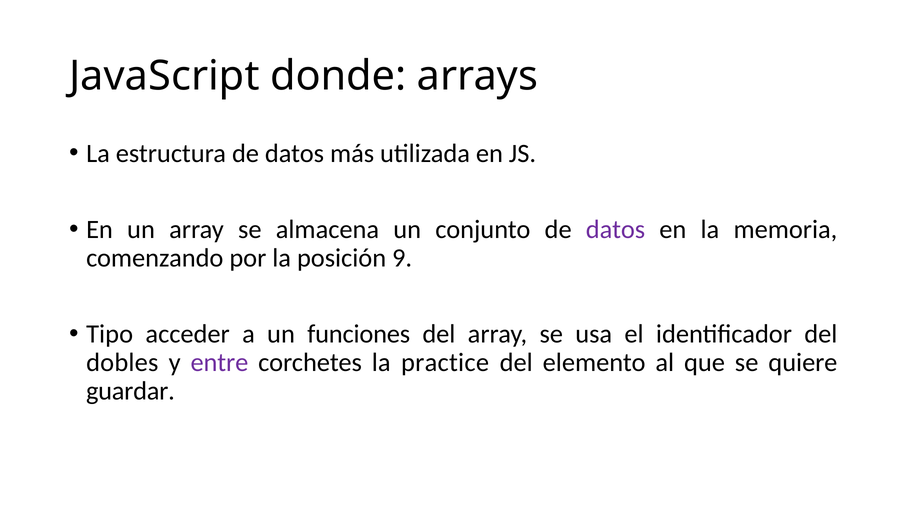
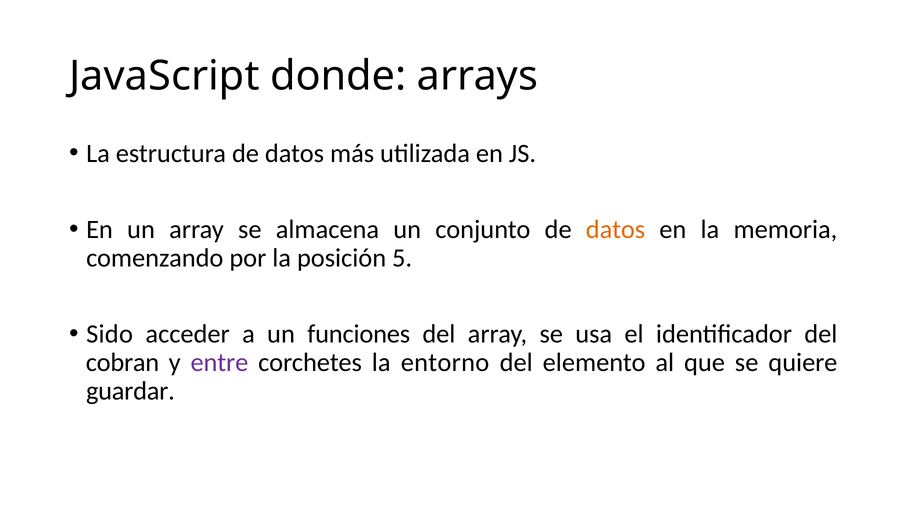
datos at (615, 229) colour: purple -> orange
9: 9 -> 5
Tipo: Tipo -> Sido
dobles: dobles -> cobran
practice: practice -> entorno
